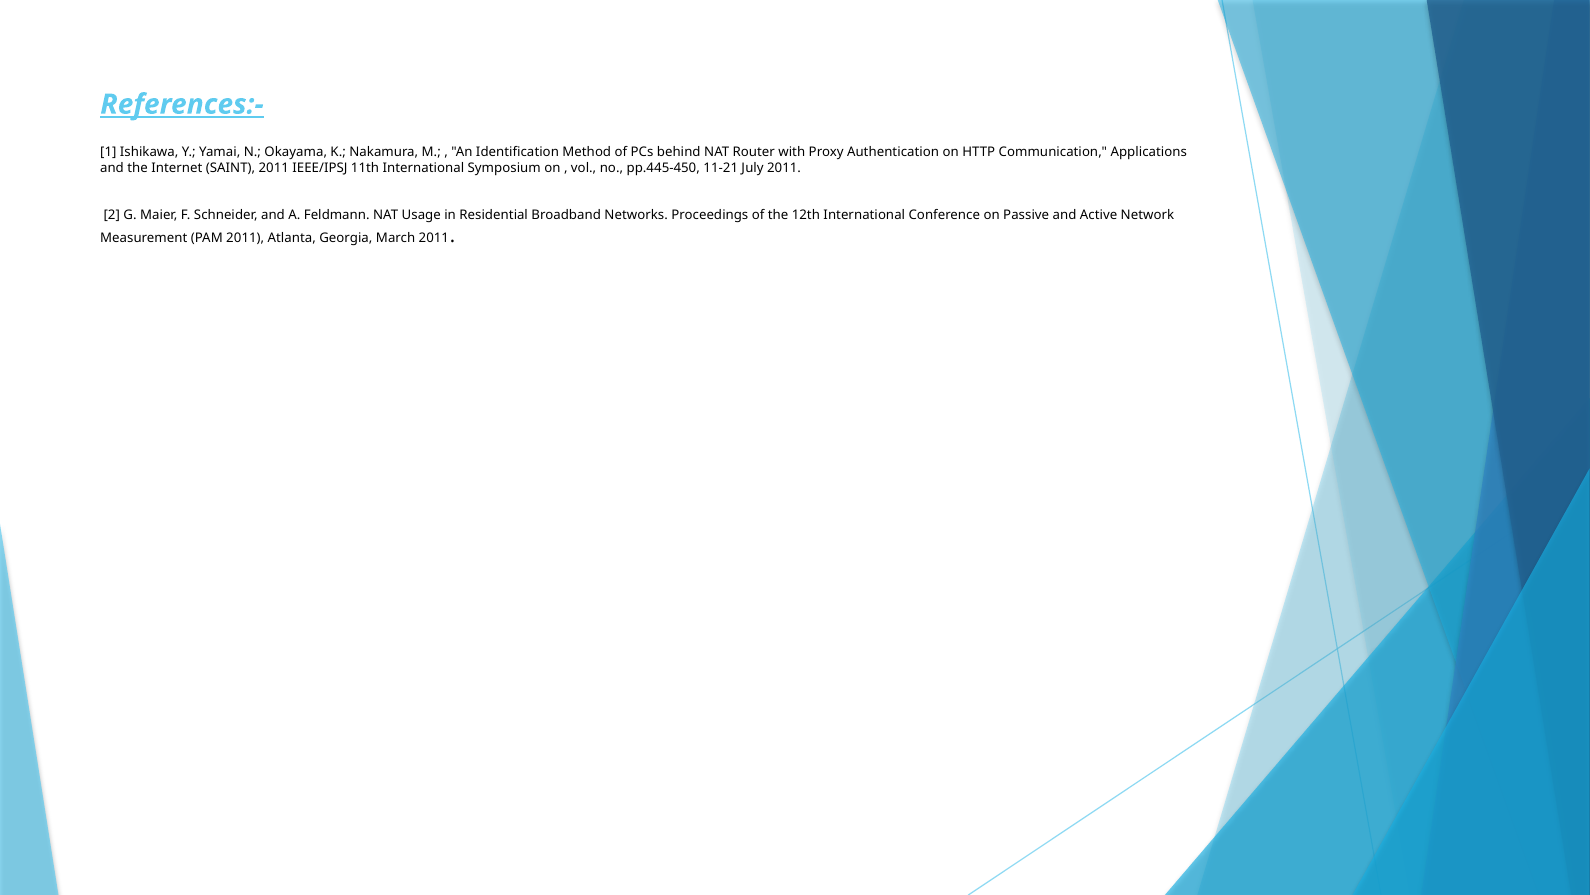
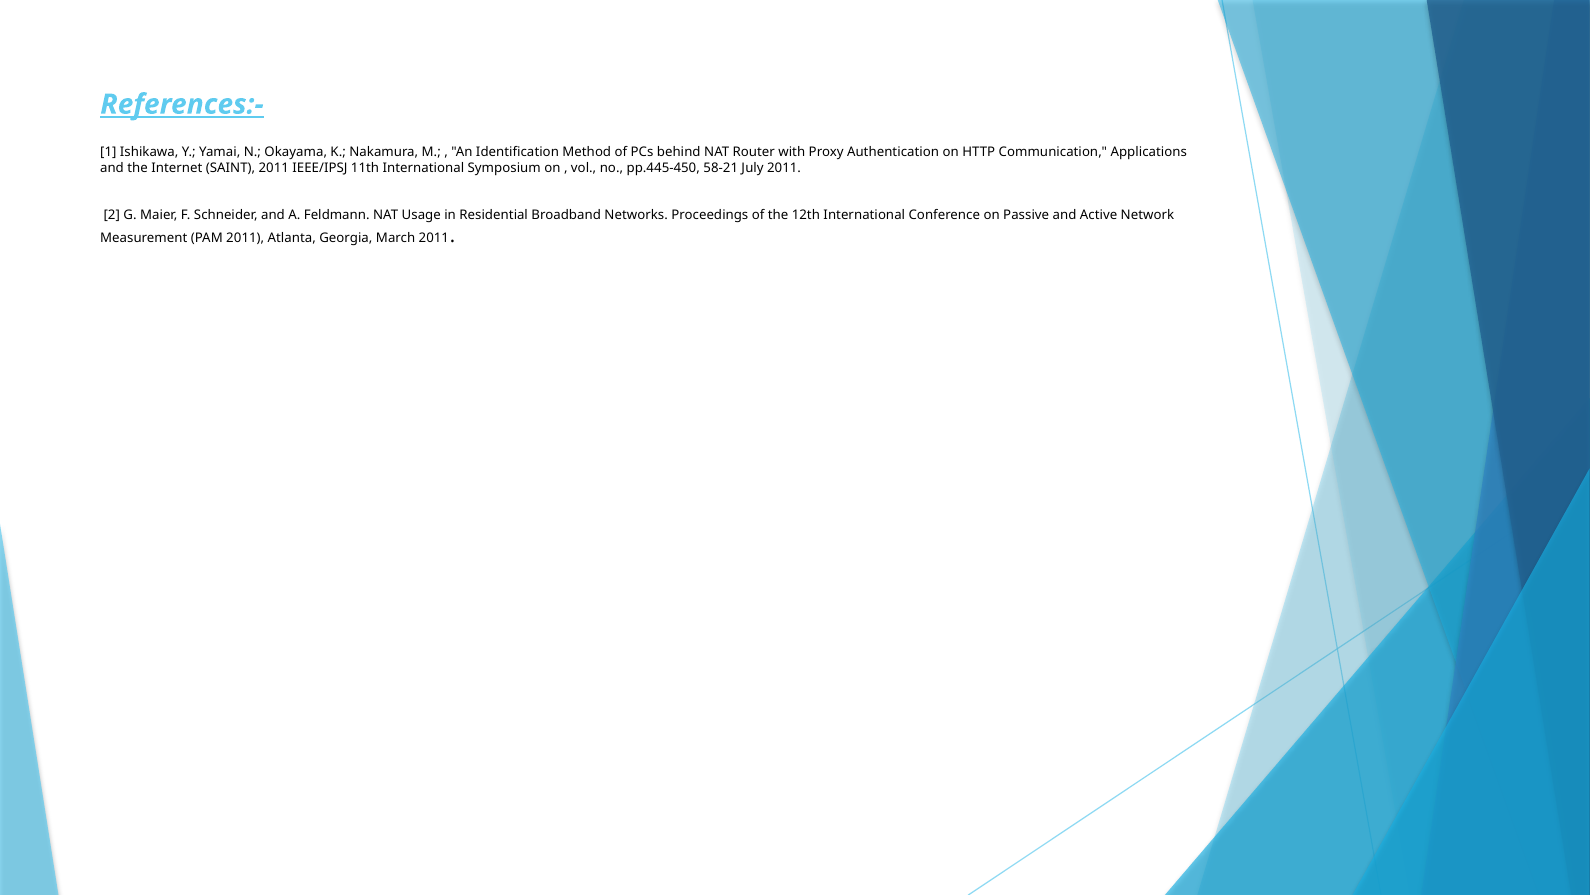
11-21: 11-21 -> 58-21
